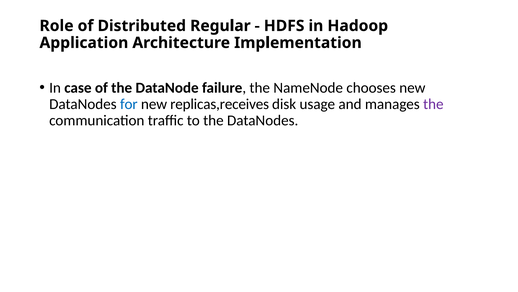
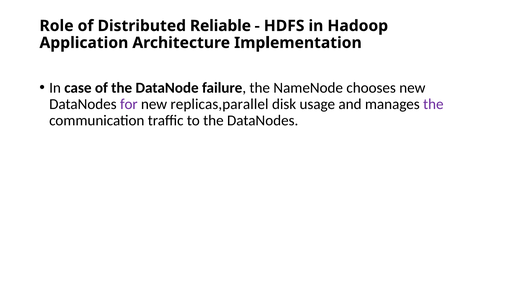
Regular: Regular -> Reliable
for colour: blue -> purple
replicas,receives: replicas,receives -> replicas,parallel
